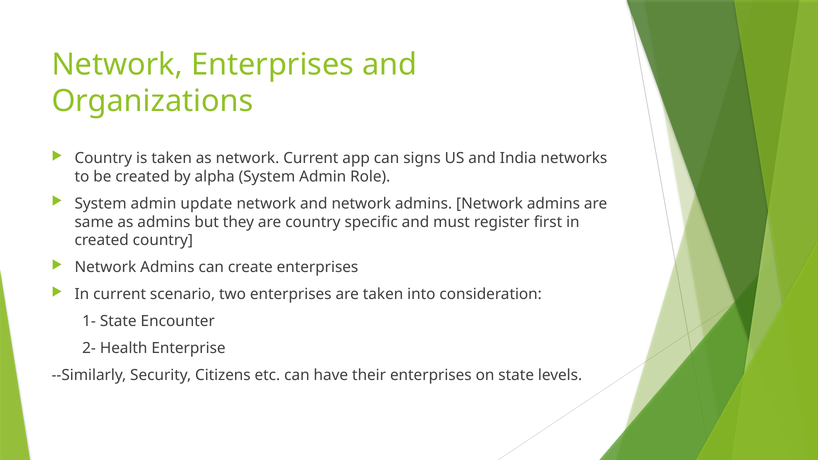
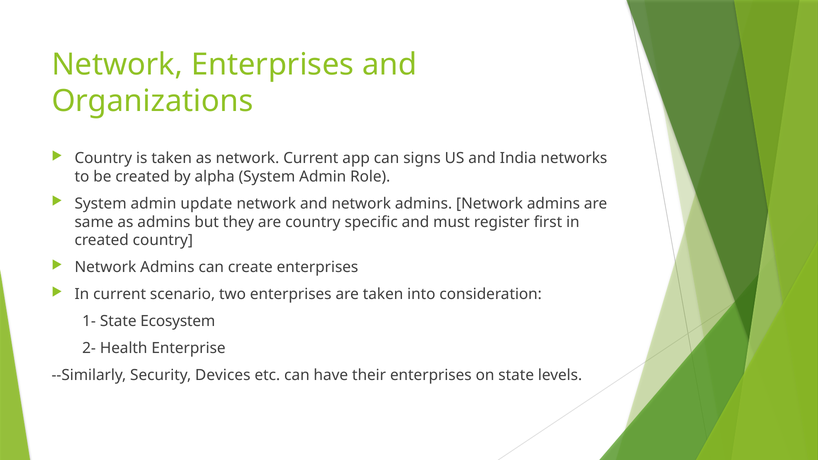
Encounter: Encounter -> Ecosystem
Citizens: Citizens -> Devices
